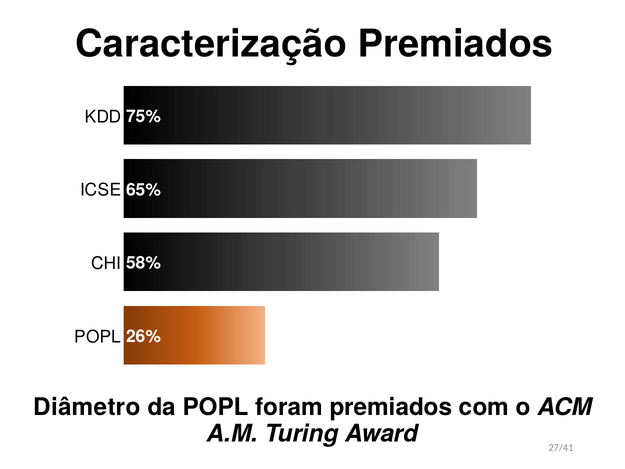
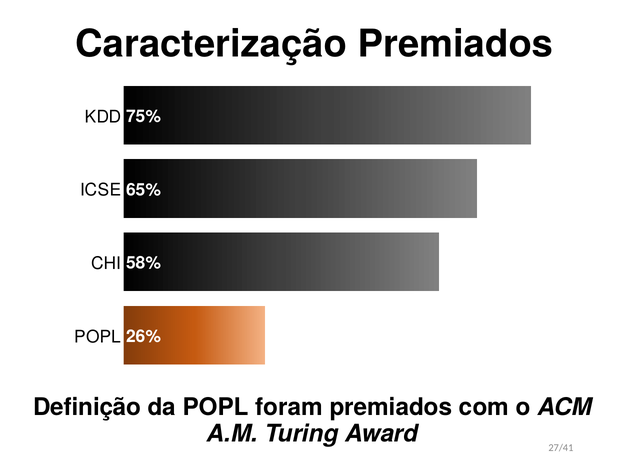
Diâmetro: Diâmetro -> Definição
